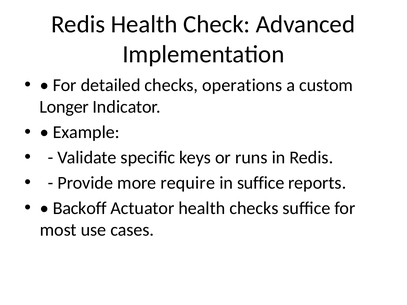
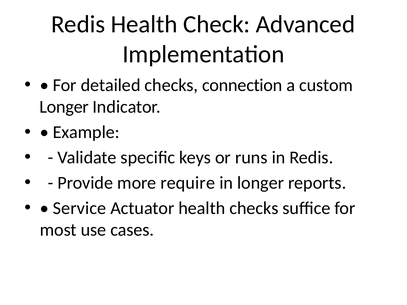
operations: operations -> connection
in suffice: suffice -> longer
Backoff: Backoff -> Service
